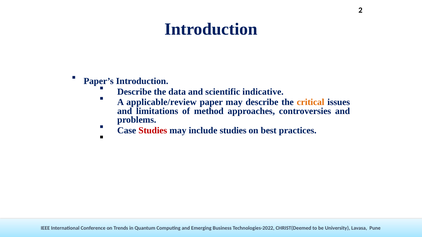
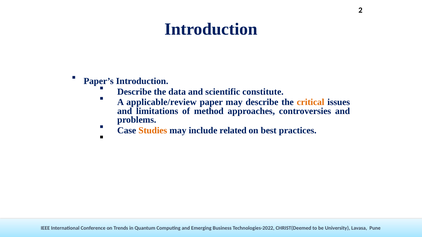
indicative: indicative -> constitute
Studies at (153, 131) colour: red -> orange
include studies: studies -> related
